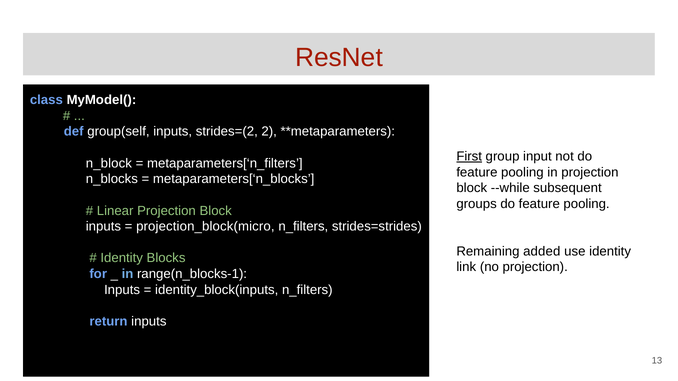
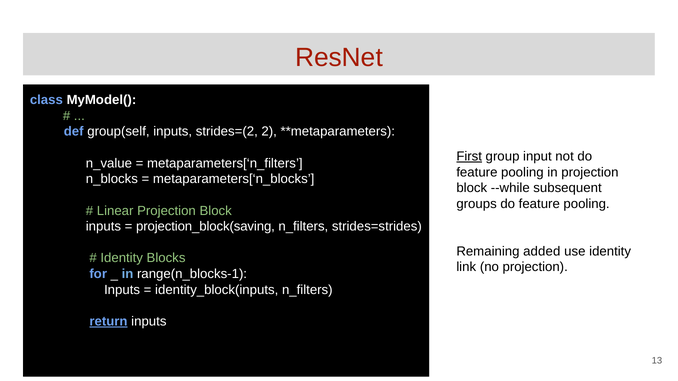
n_block: n_block -> n_value
projection_block(micro: projection_block(micro -> projection_block(saving
return underline: none -> present
